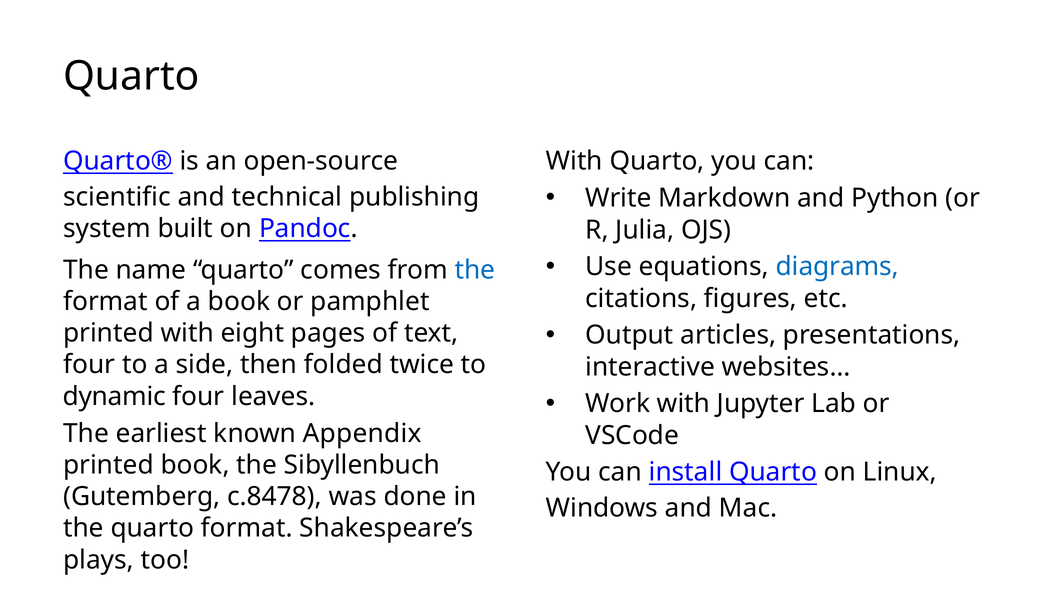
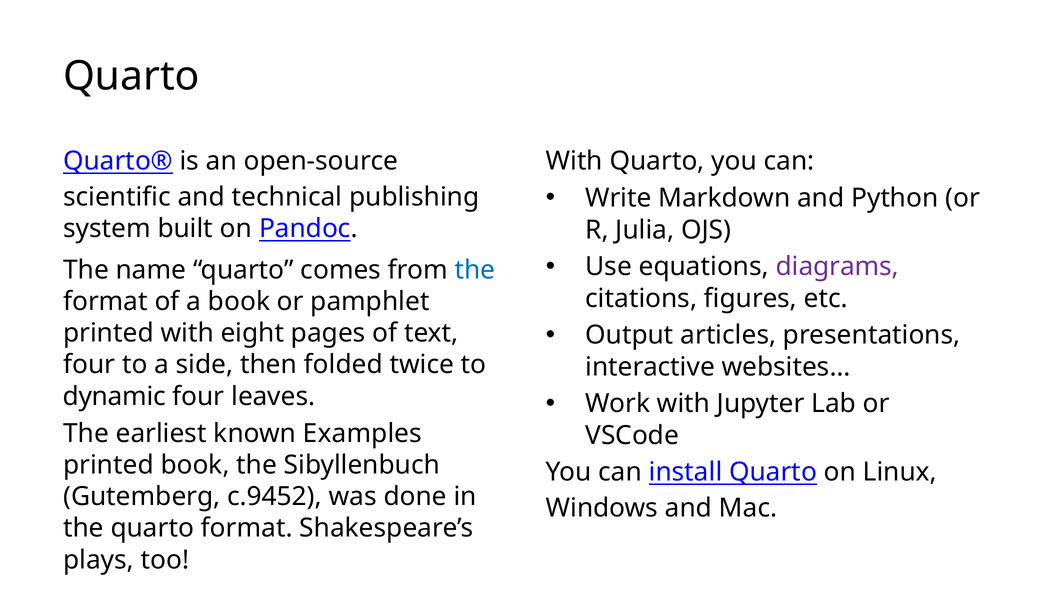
diagrams colour: blue -> purple
Appendix: Appendix -> Examples
c.8478: c.8478 -> c.9452
